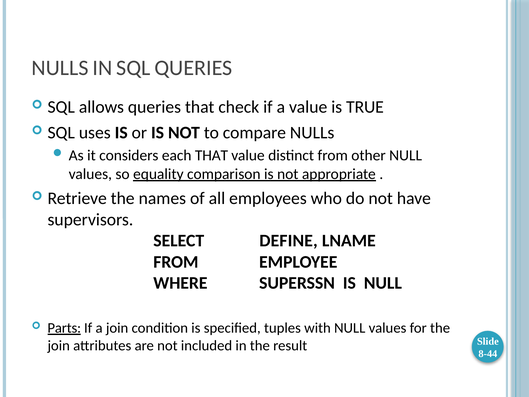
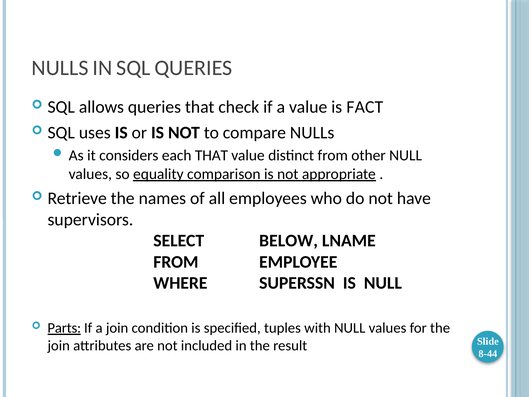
TRUE: TRUE -> FACT
DEFINE: DEFINE -> BELOW
